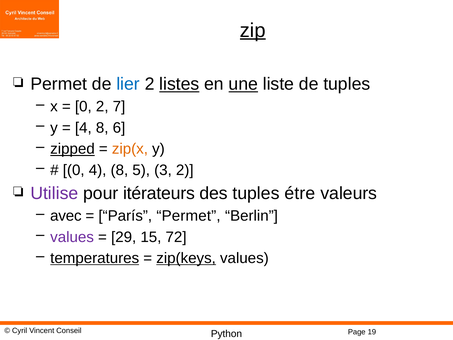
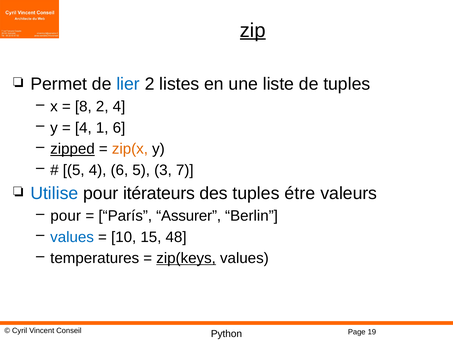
listes underline: present -> none
une underline: present -> none
0 at (83, 107): 0 -> 8
2 7: 7 -> 4
8 at (102, 128): 8 -> 1
0 at (74, 170): 0 -> 5
8 at (119, 170): 8 -> 6
3 2: 2 -> 7
Utilise colour: purple -> blue
avec at (66, 216): avec -> pour
París Permet: Permet -> Assurer
values at (72, 237) colour: purple -> blue
29: 29 -> 10
72: 72 -> 48
temperatures underline: present -> none
